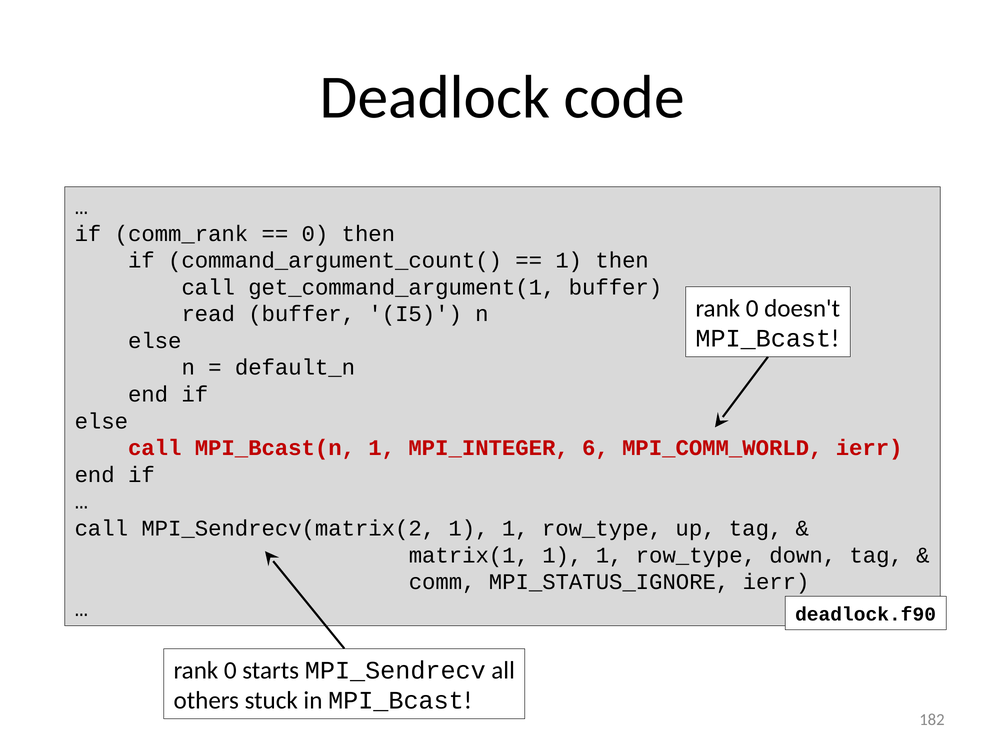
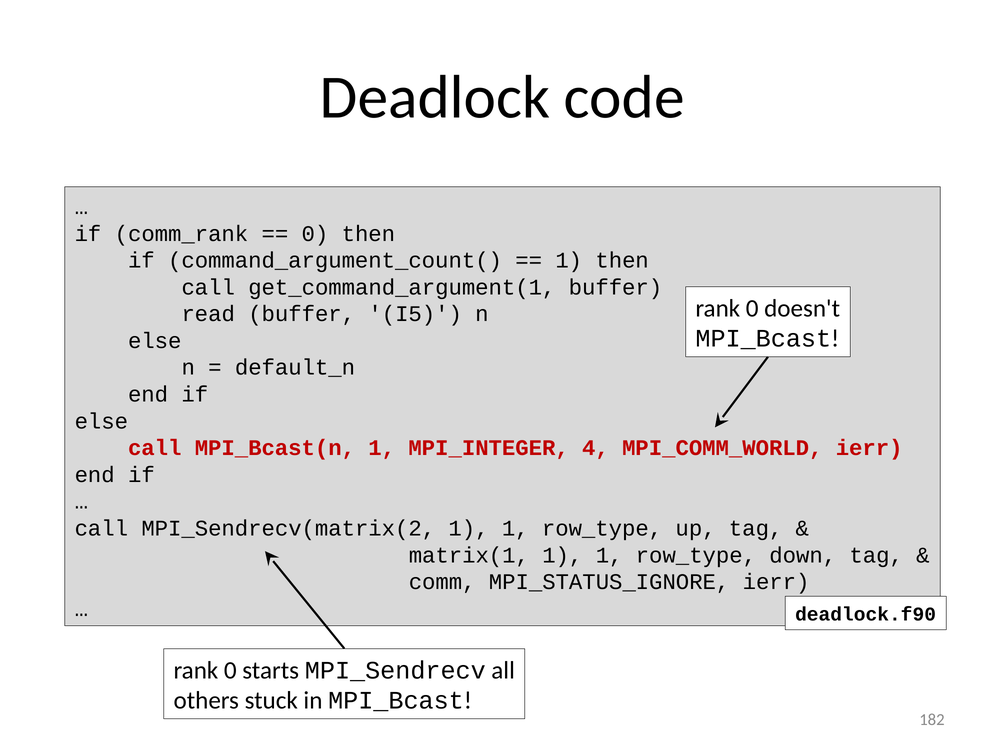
6: 6 -> 4
